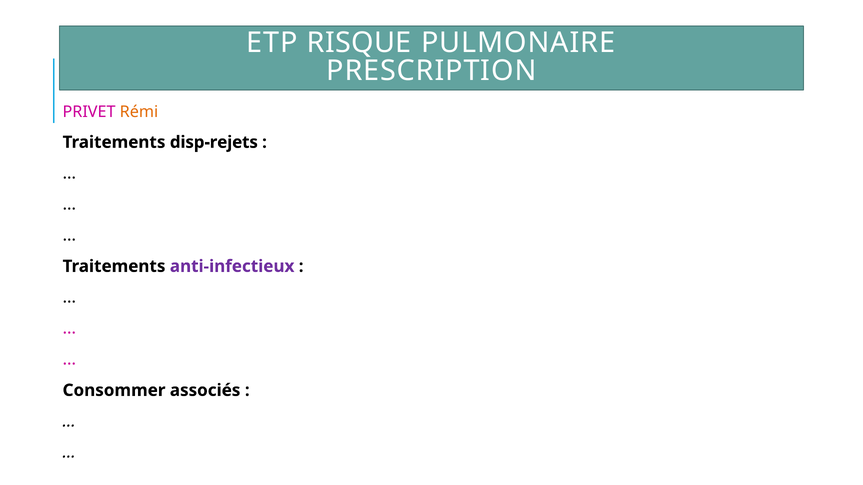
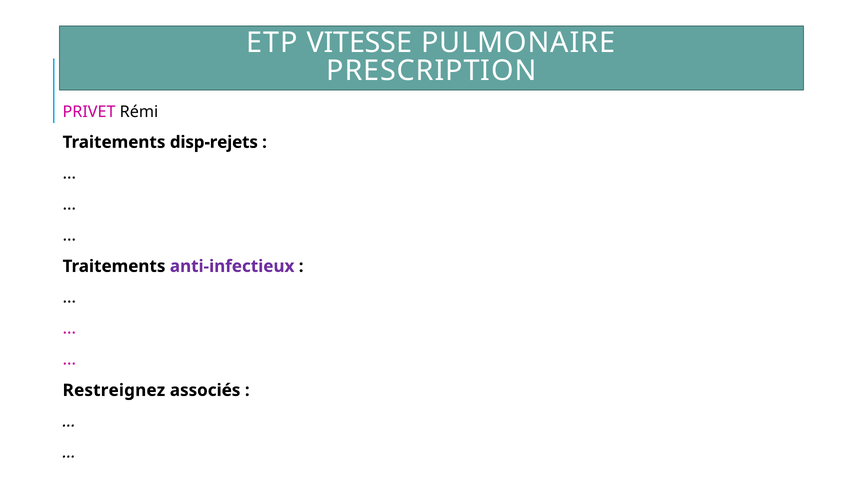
RISQUE: RISQUE -> VITESSE
Rémi colour: orange -> black
Consommer: Consommer -> Restreignez
